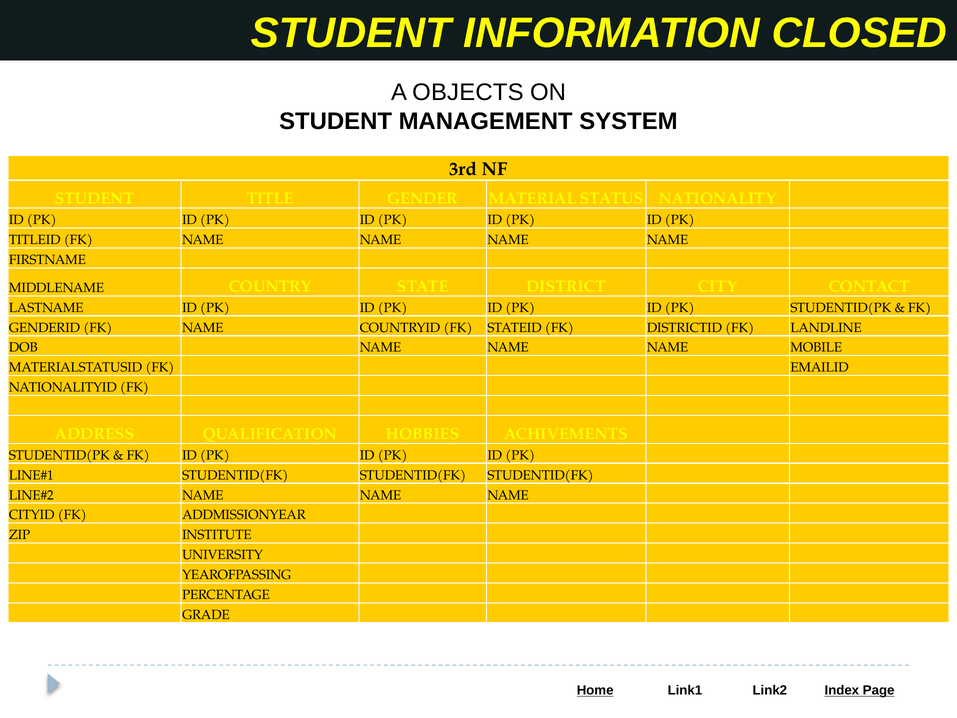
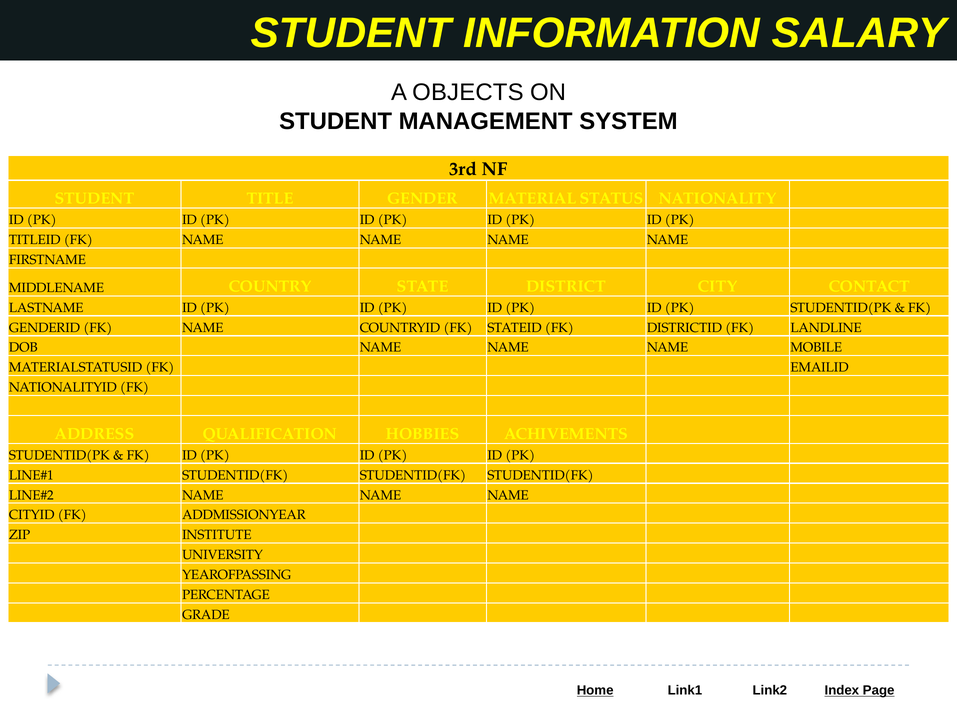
CLOSED: CLOSED -> SALARY
